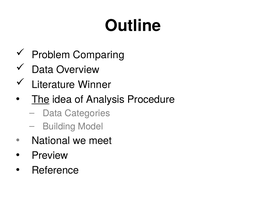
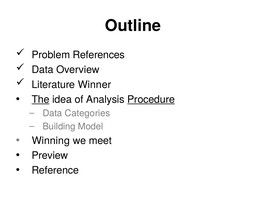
Comparing: Comparing -> References
Procedure underline: none -> present
National: National -> Winning
